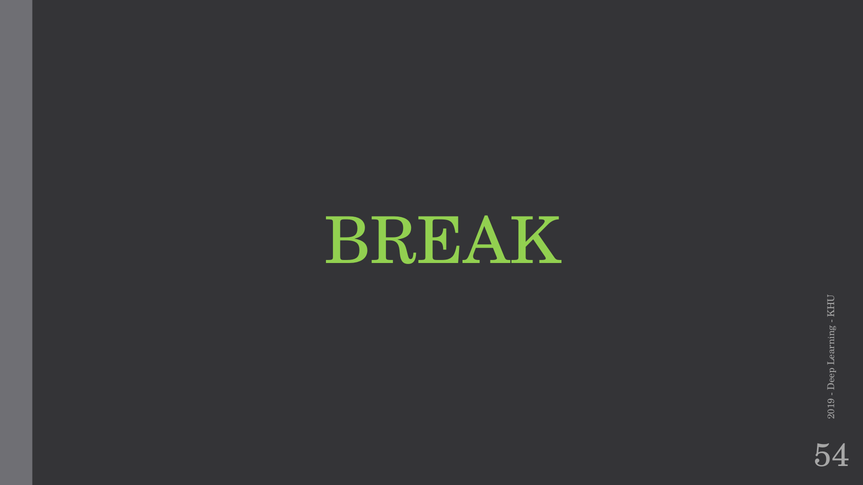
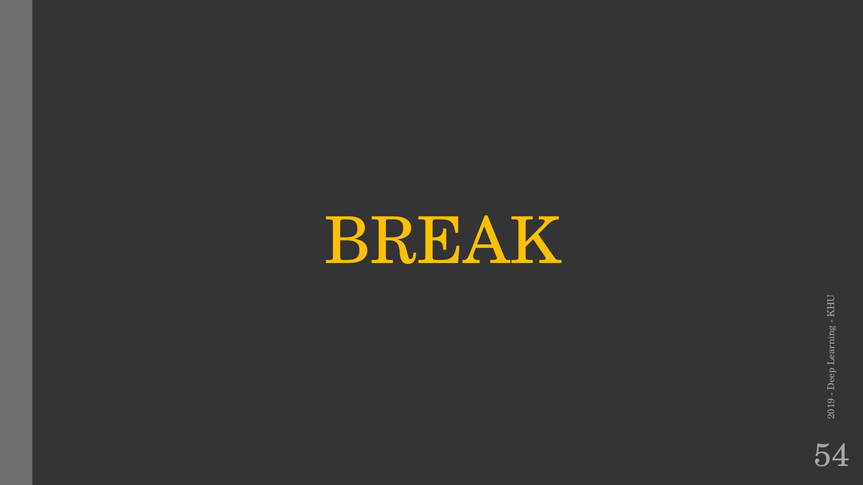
BREAK colour: light green -> yellow
